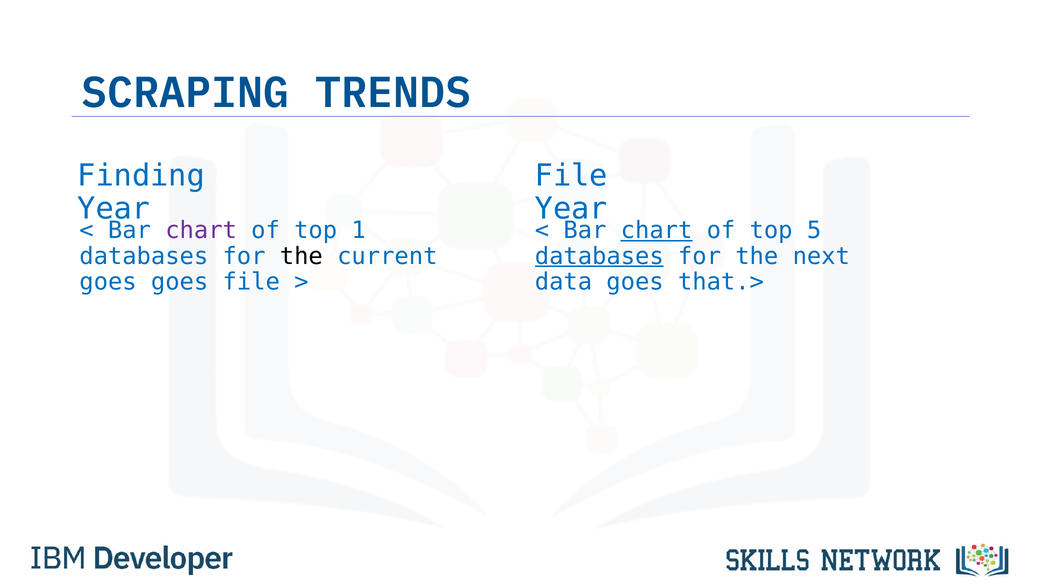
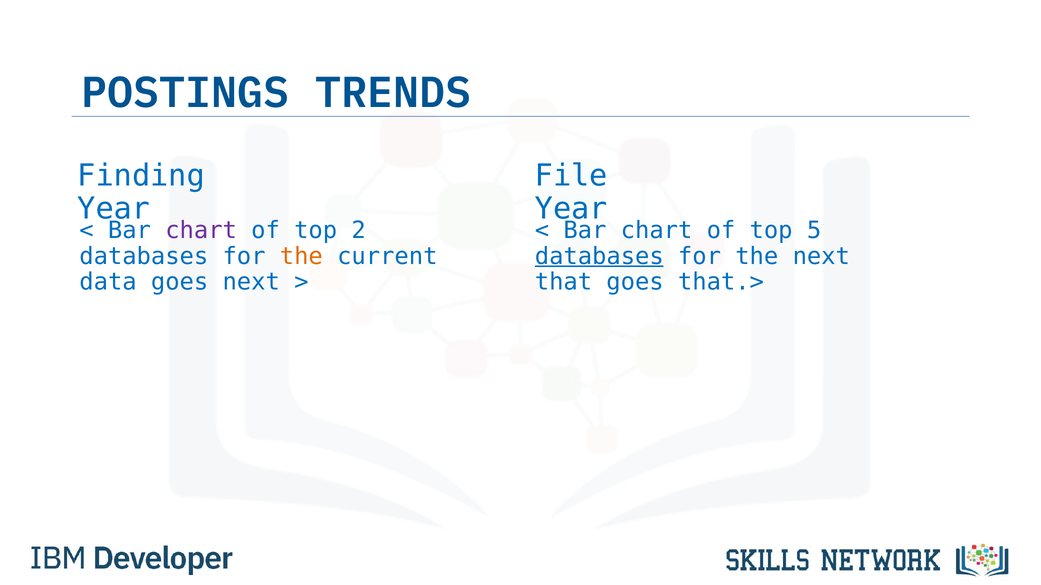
SCRAPING: SCRAPING -> POSTINGS
1: 1 -> 2
chart at (657, 231) underline: present -> none
the at (301, 256) colour: black -> orange
goes at (108, 282): goes -> data
goes file: file -> next
data: data -> that
